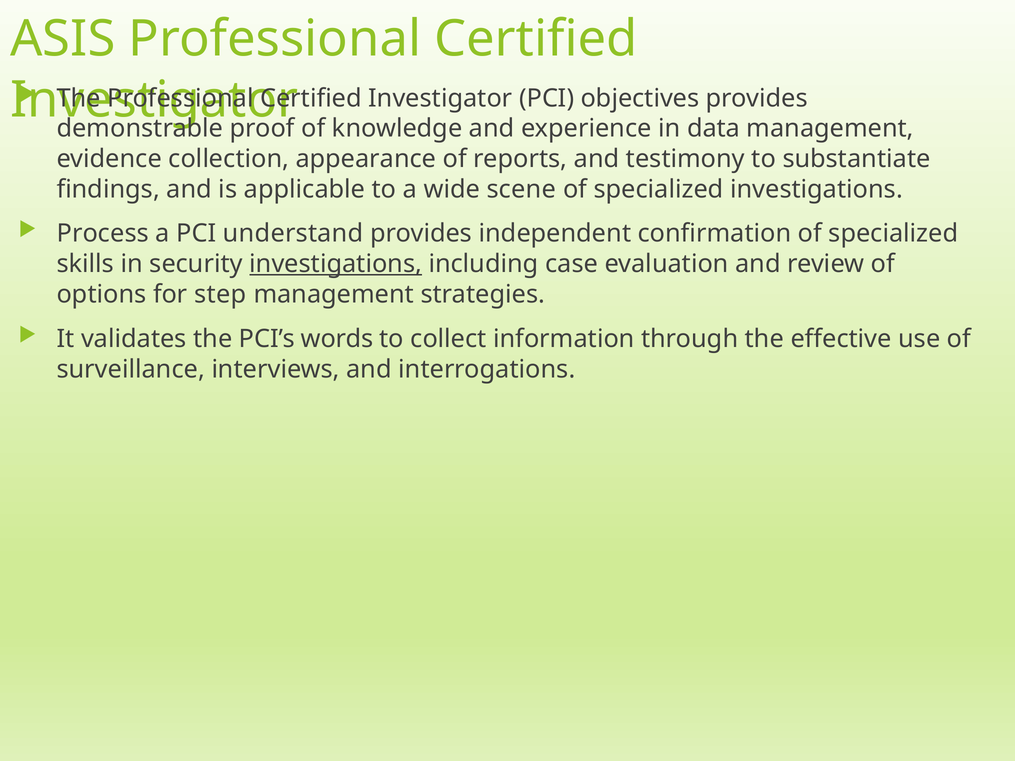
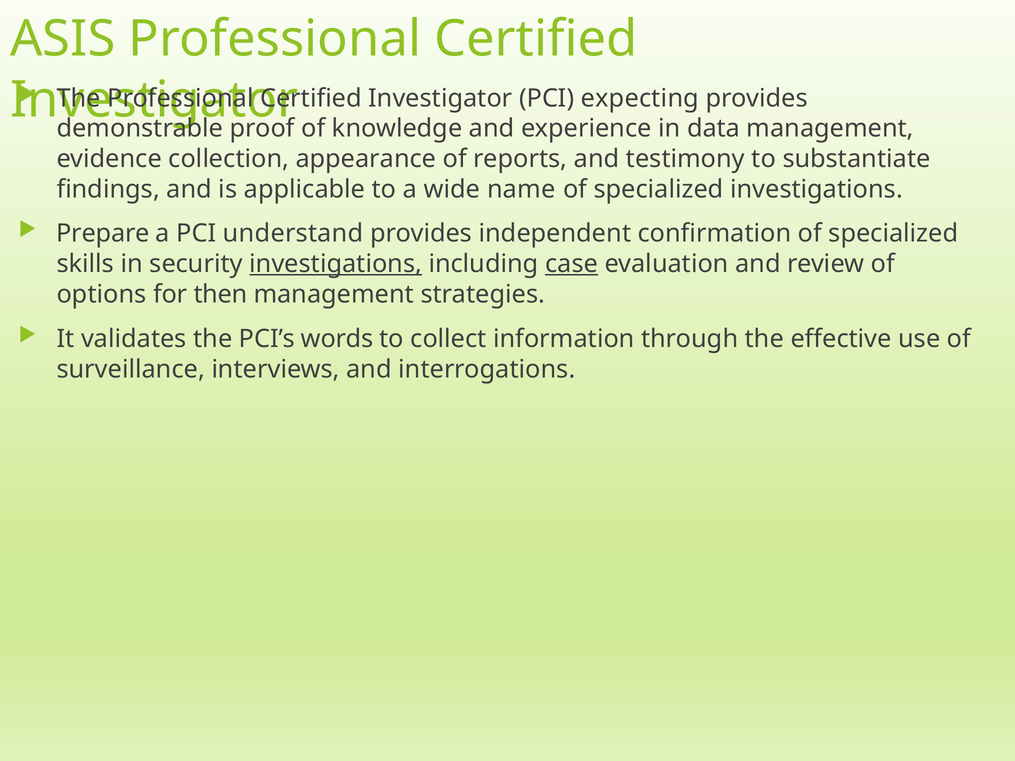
objectives: objectives -> expecting
scene: scene -> name
Process: Process -> Prepare
case underline: none -> present
step: step -> then
